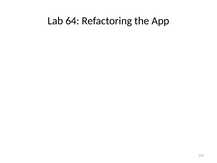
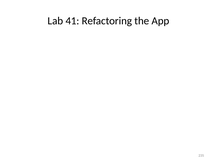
64: 64 -> 41
